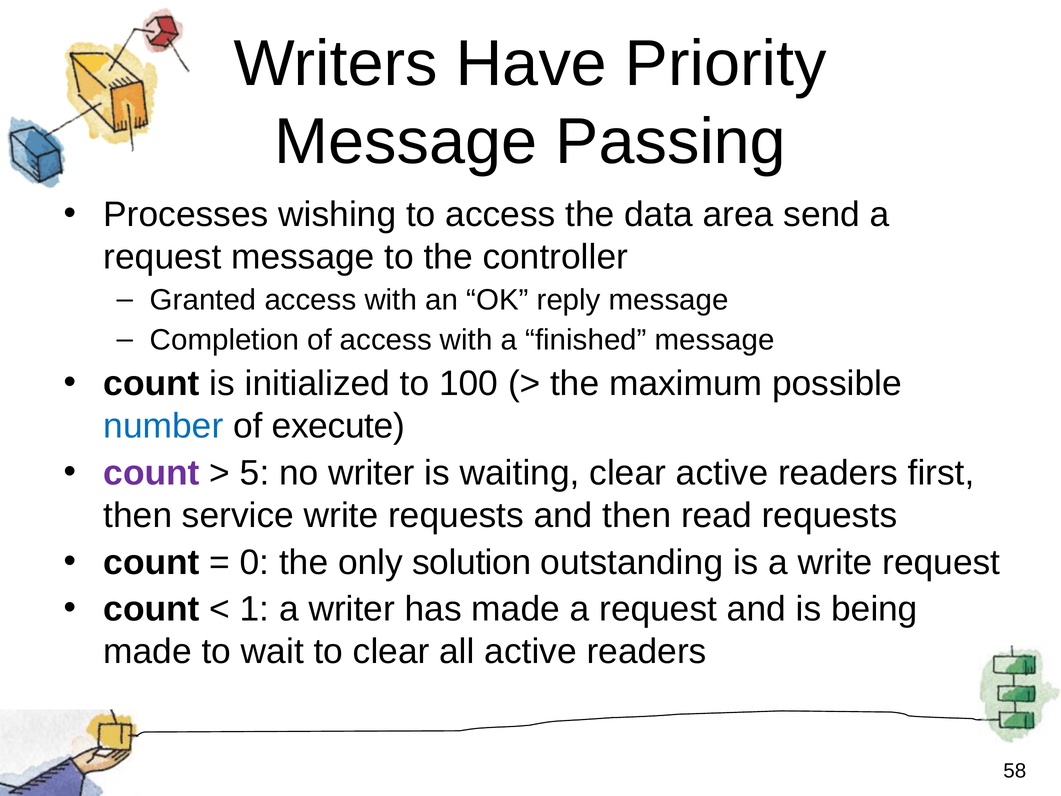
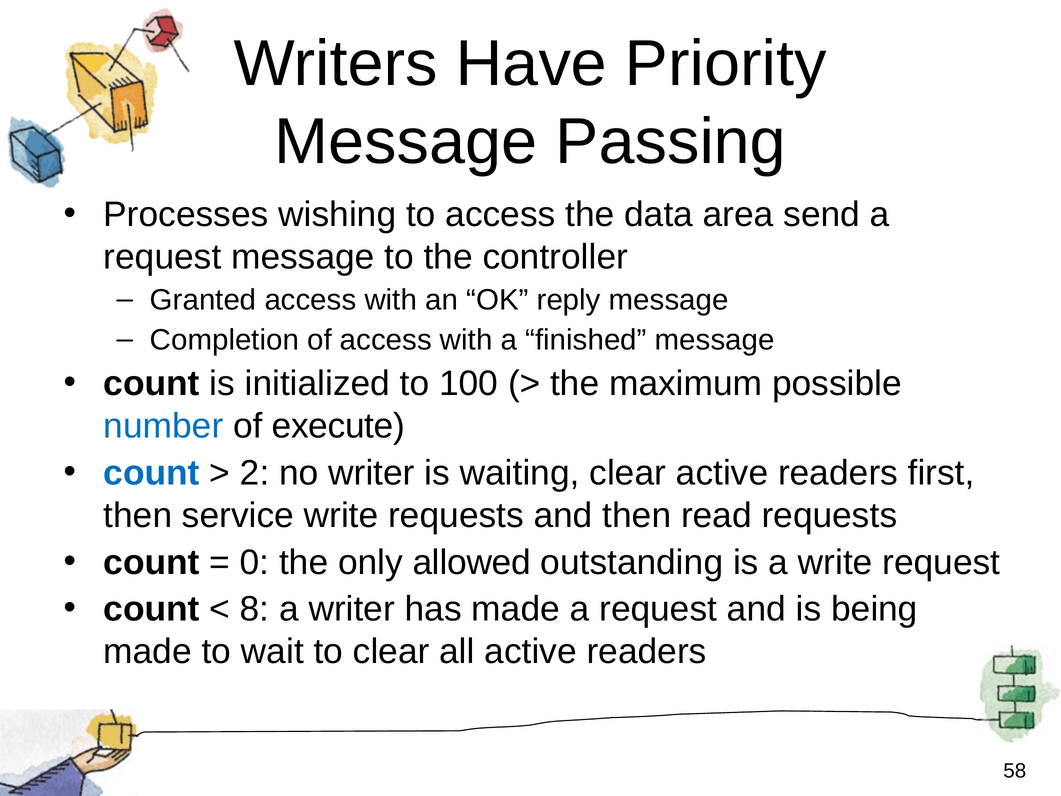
count at (152, 473) colour: purple -> blue
5: 5 -> 2
solution: solution -> allowed
1: 1 -> 8
